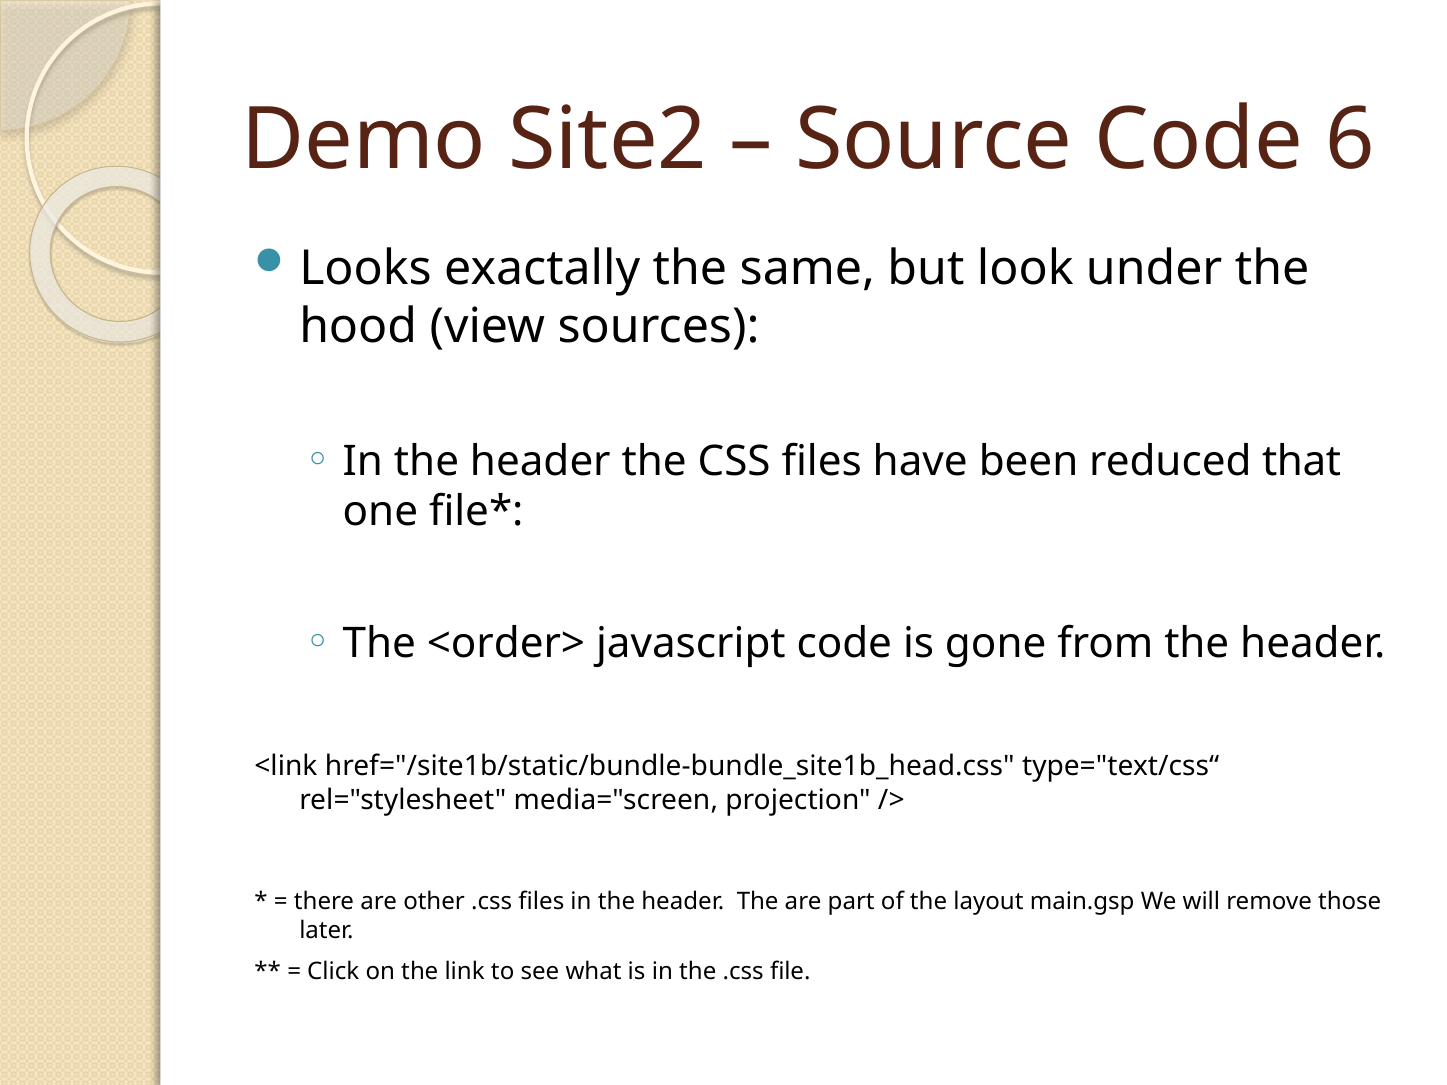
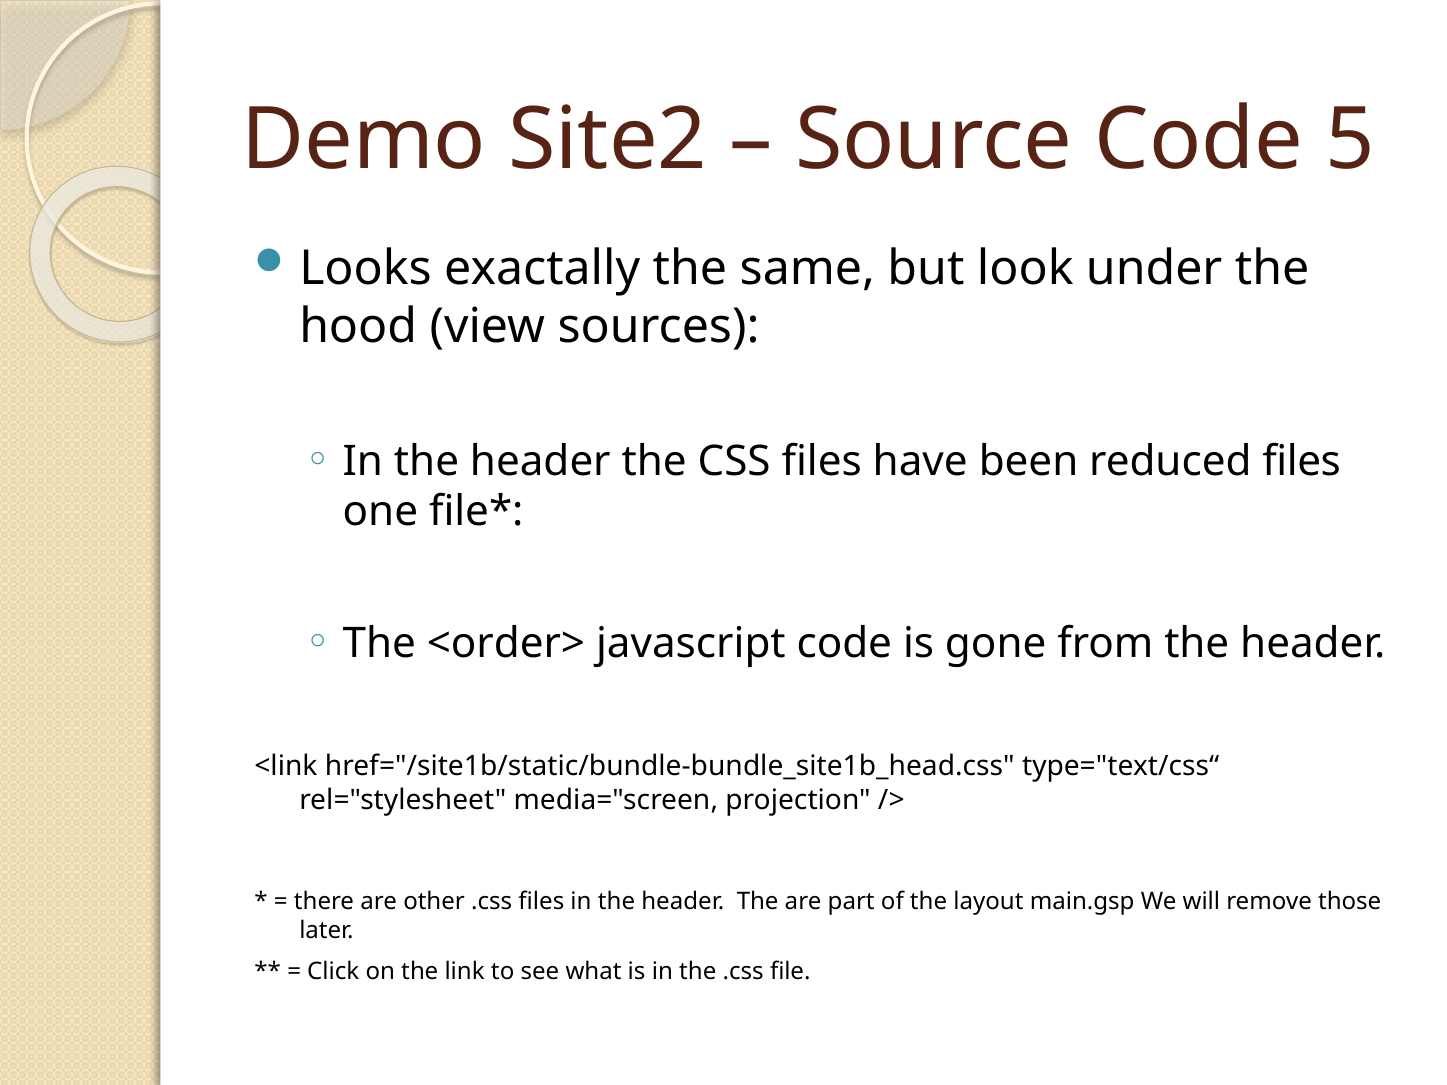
6: 6 -> 5
reduced that: that -> files
